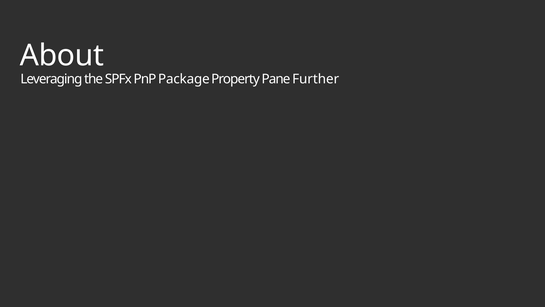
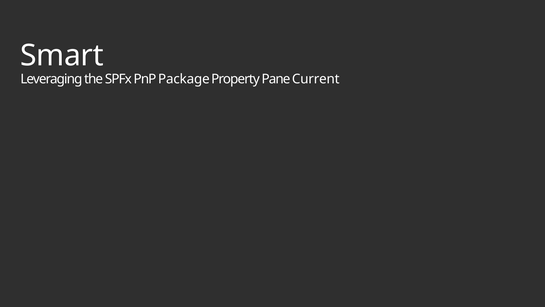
About: About -> Smart
Further: Further -> Current
